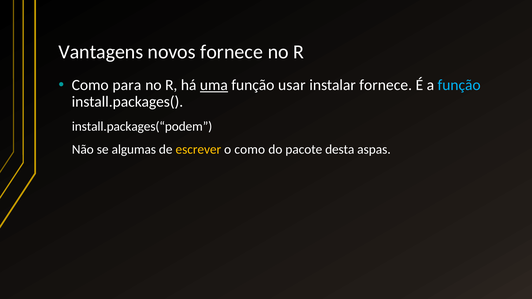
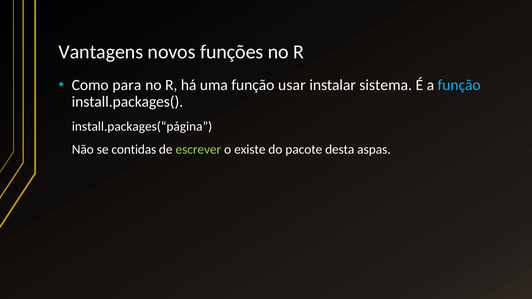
novos fornece: fornece -> funções
uma underline: present -> none
instalar fornece: fornece -> sistema
install.packages(“podem: install.packages(“podem -> install.packages(“página
algumas: algumas -> contidas
escrever colour: yellow -> light green
o como: como -> existe
